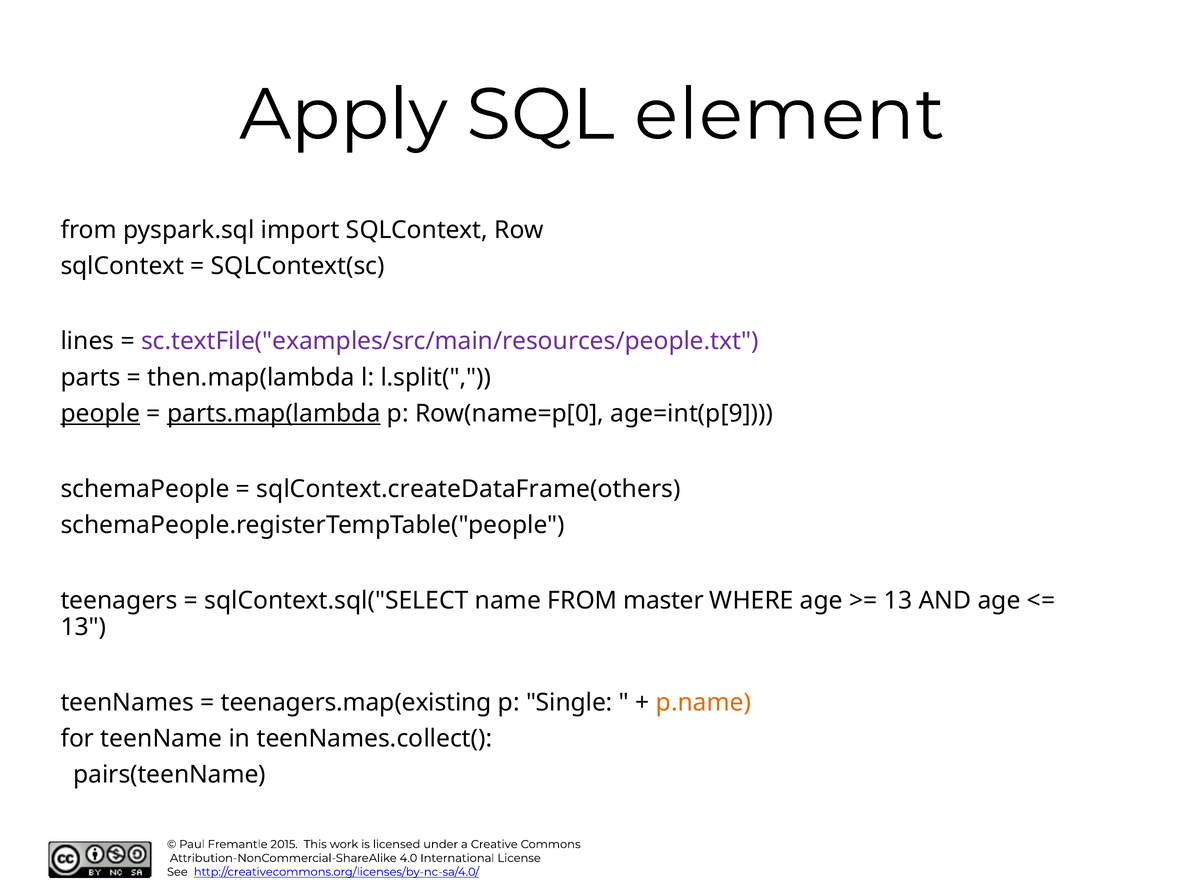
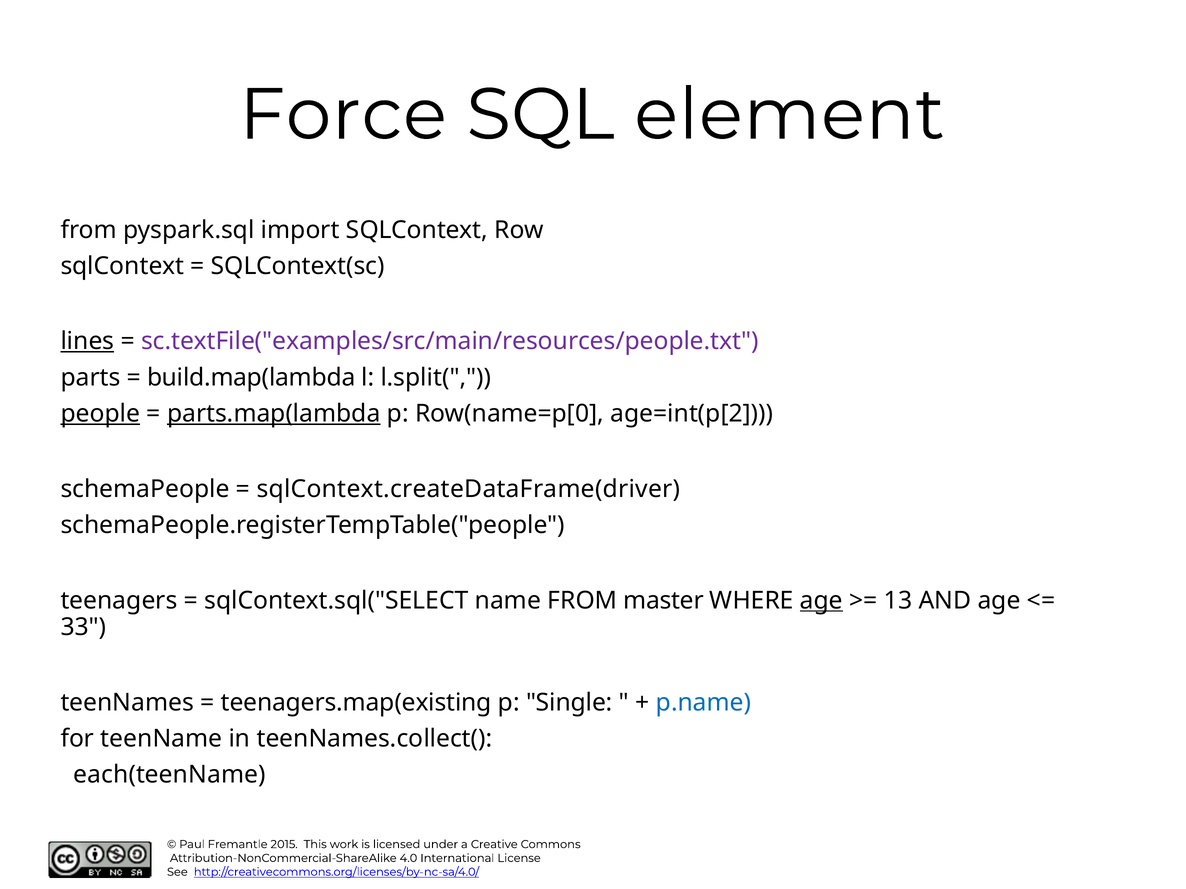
Apply: Apply -> Force
lines underline: none -> present
then.map(lambda: then.map(lambda -> build.map(lambda
age=int(p[9: age=int(p[9 -> age=int(p[2
sqlContext.createDataFrame(others: sqlContext.createDataFrame(others -> sqlContext.createDataFrame(driver
age at (821, 601) underline: none -> present
13 at (83, 627): 13 -> 33
p.name colour: orange -> blue
pairs(teenName: pairs(teenName -> each(teenName
